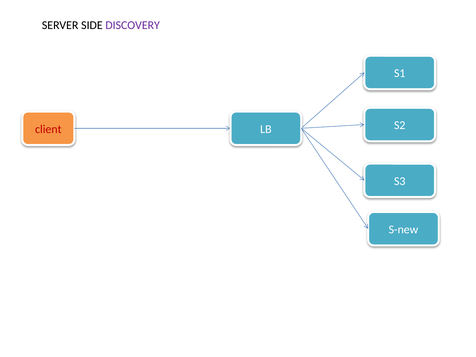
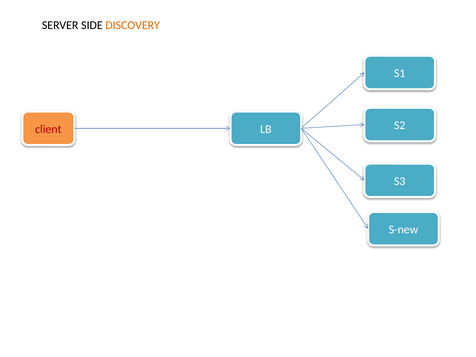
DISCOVERY colour: purple -> orange
